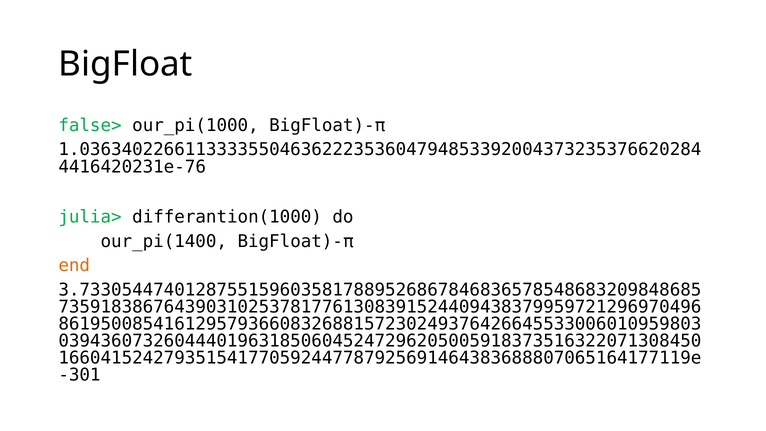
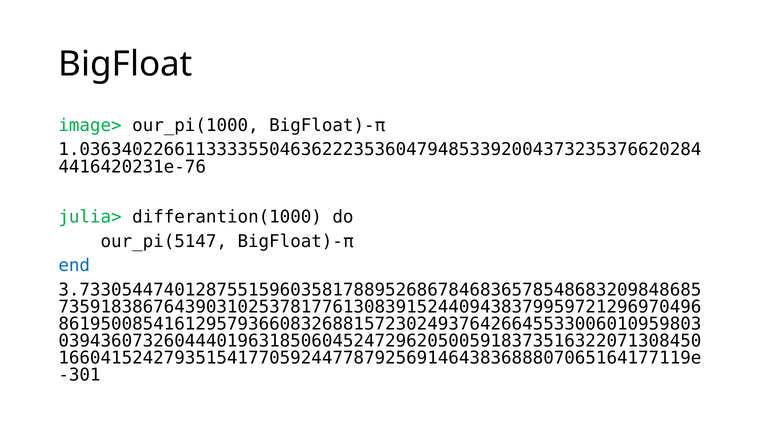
false>: false> -> image>
our_pi(1400: our_pi(1400 -> our_pi(5147
end colour: orange -> blue
